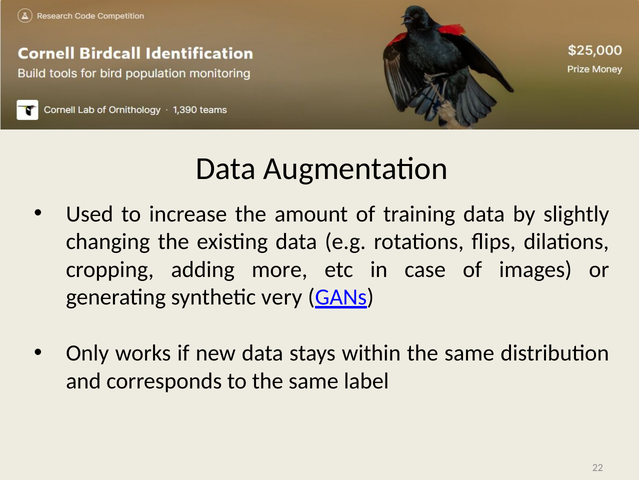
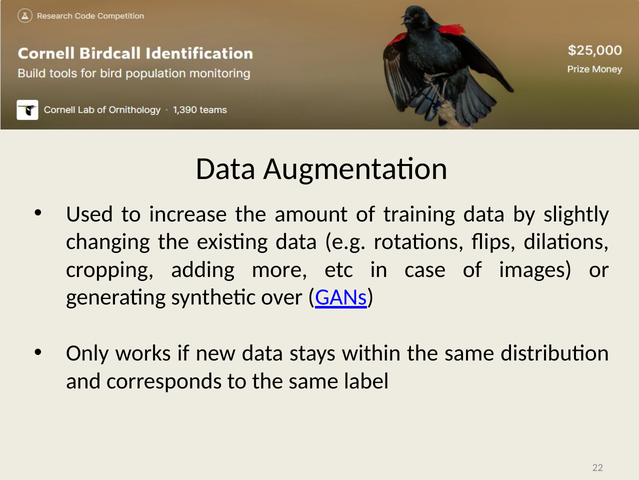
very: very -> over
